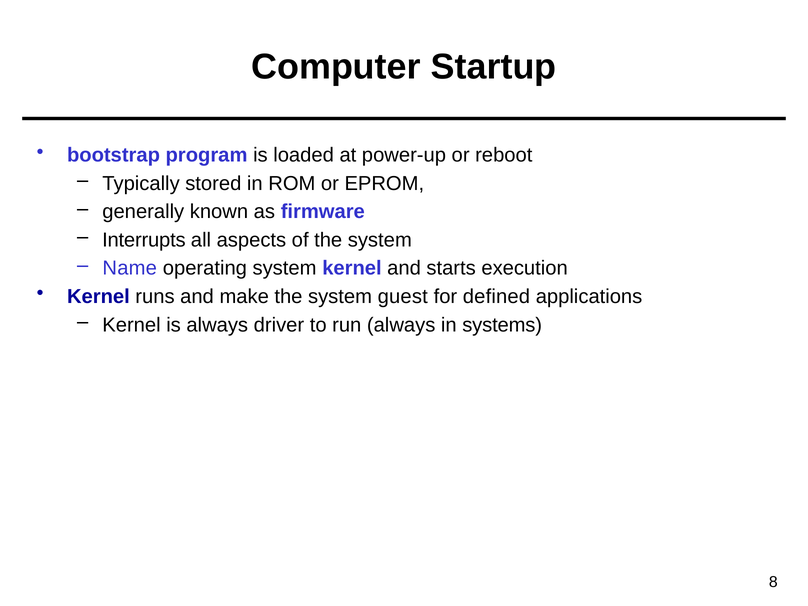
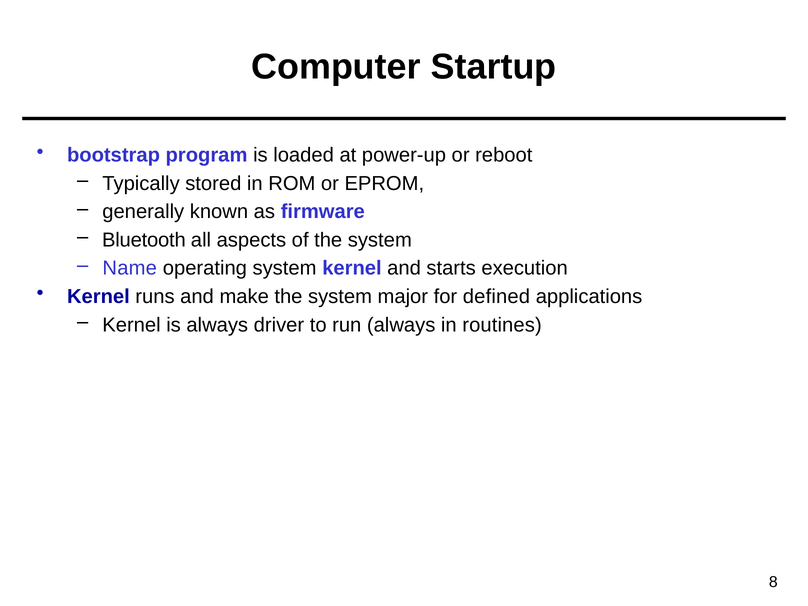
Interrupts: Interrupts -> Bluetooth
guest: guest -> major
systems: systems -> routines
